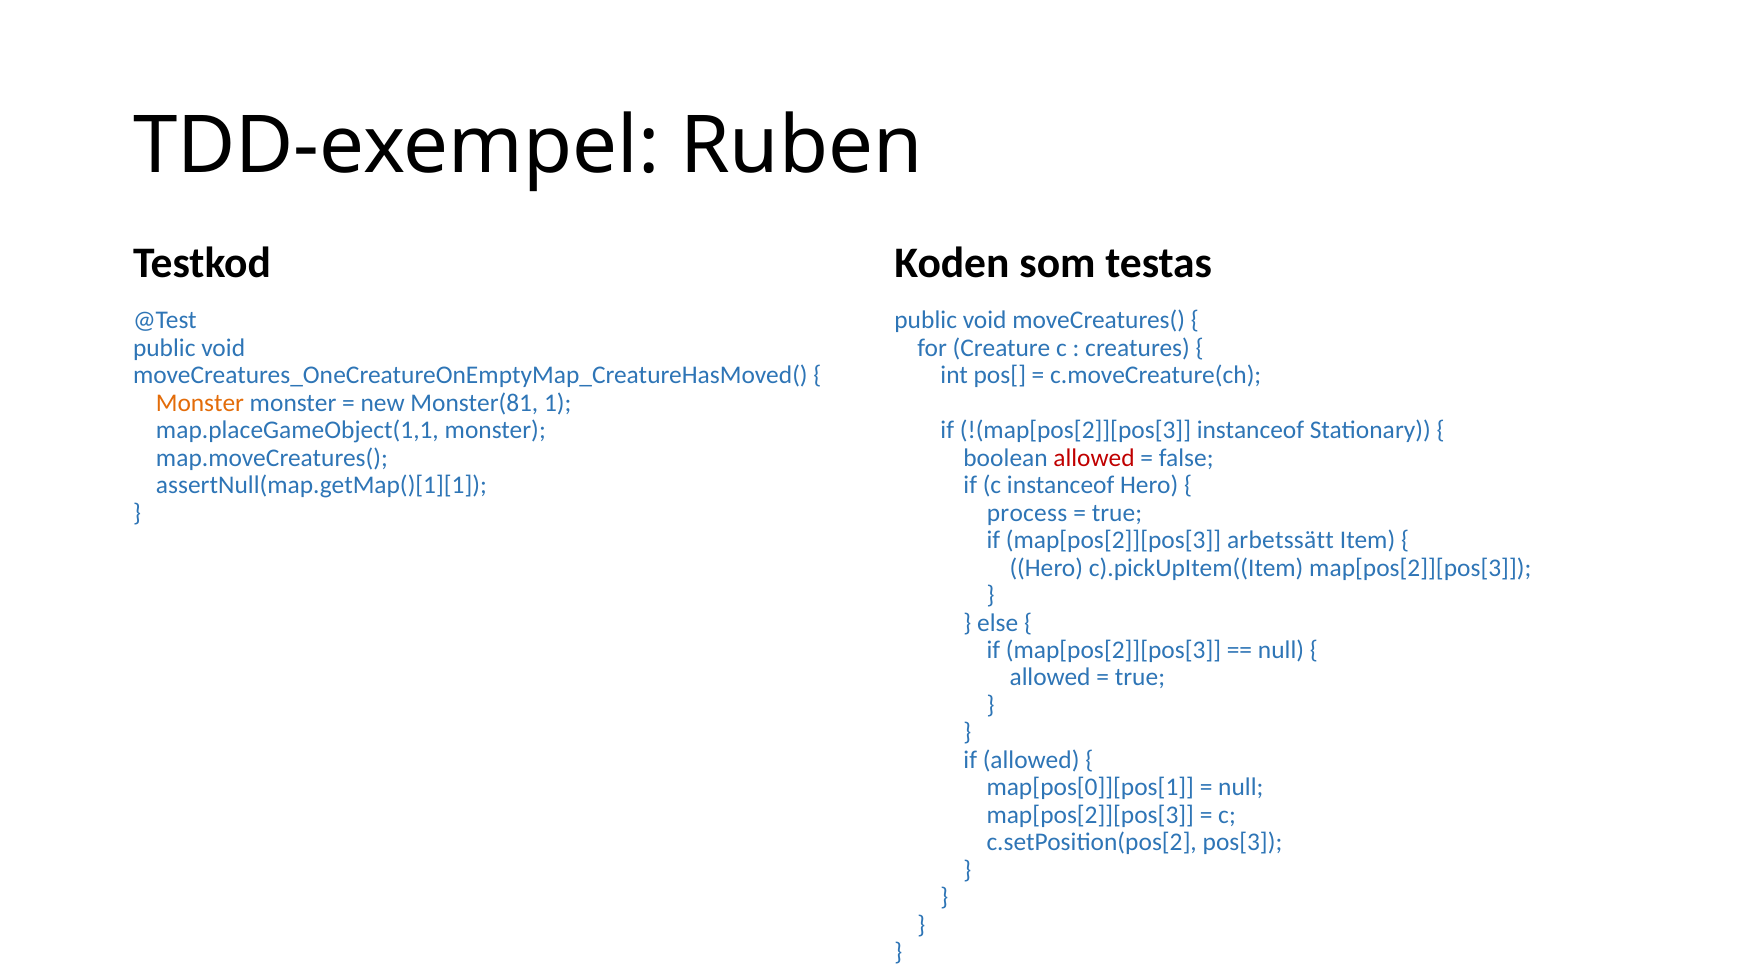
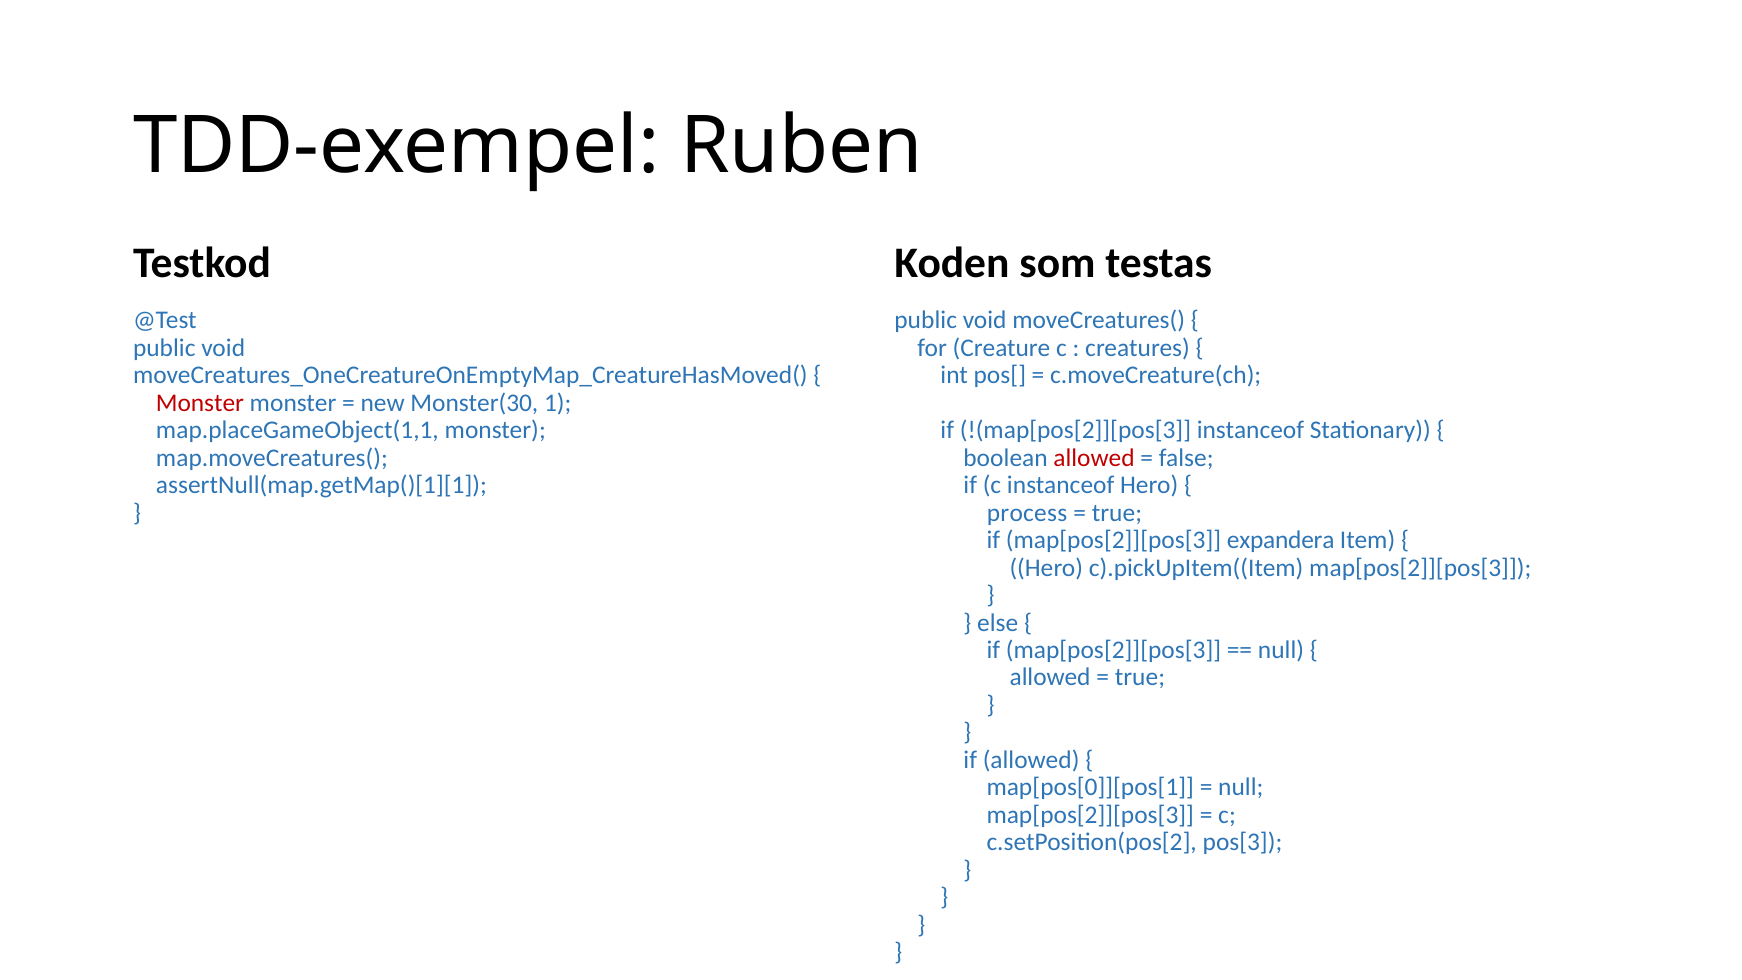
Monster at (200, 403) colour: orange -> red
Monster(81: Monster(81 -> Monster(30
arbetssätt: arbetssätt -> expandera
